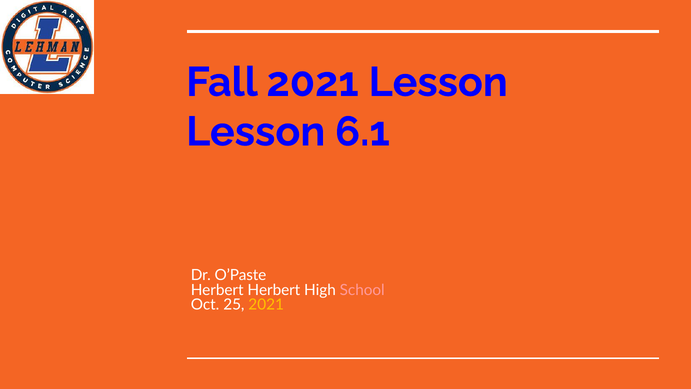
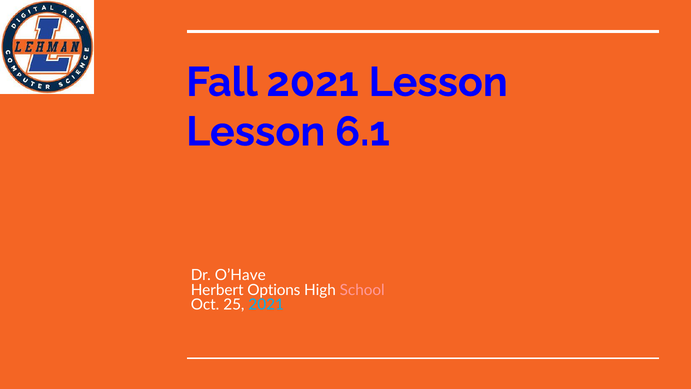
O’Paste: O’Paste -> O’Have
Herbert Herbert: Herbert -> Options
2021 at (266, 305) colour: yellow -> light blue
